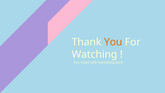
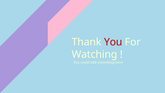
You at (113, 42) colour: orange -> red
